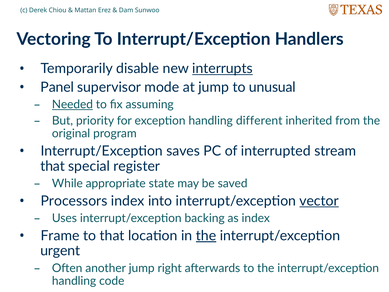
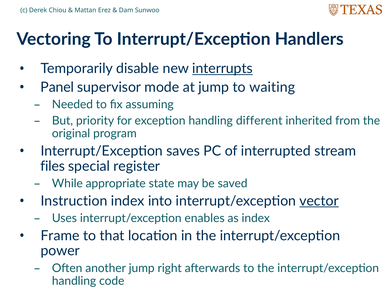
unusual: unusual -> waiting
Needed underline: present -> none
that at (53, 166): that -> files
Processors: Processors -> Instruction
backing: backing -> enables
the at (206, 235) underline: present -> none
urgent: urgent -> power
